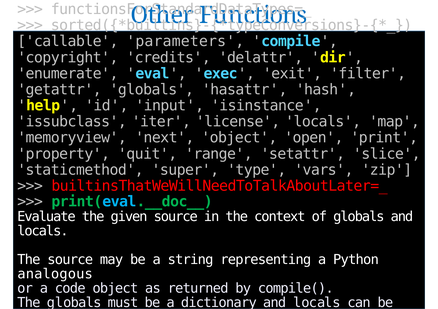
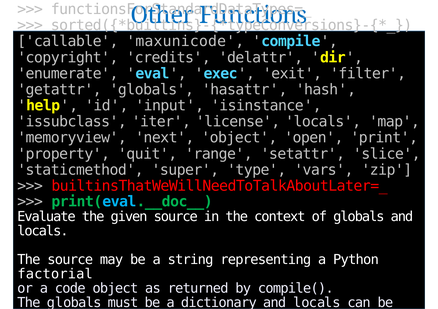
parameters: parameters -> maxunicode
analogous: analogous -> factorial
